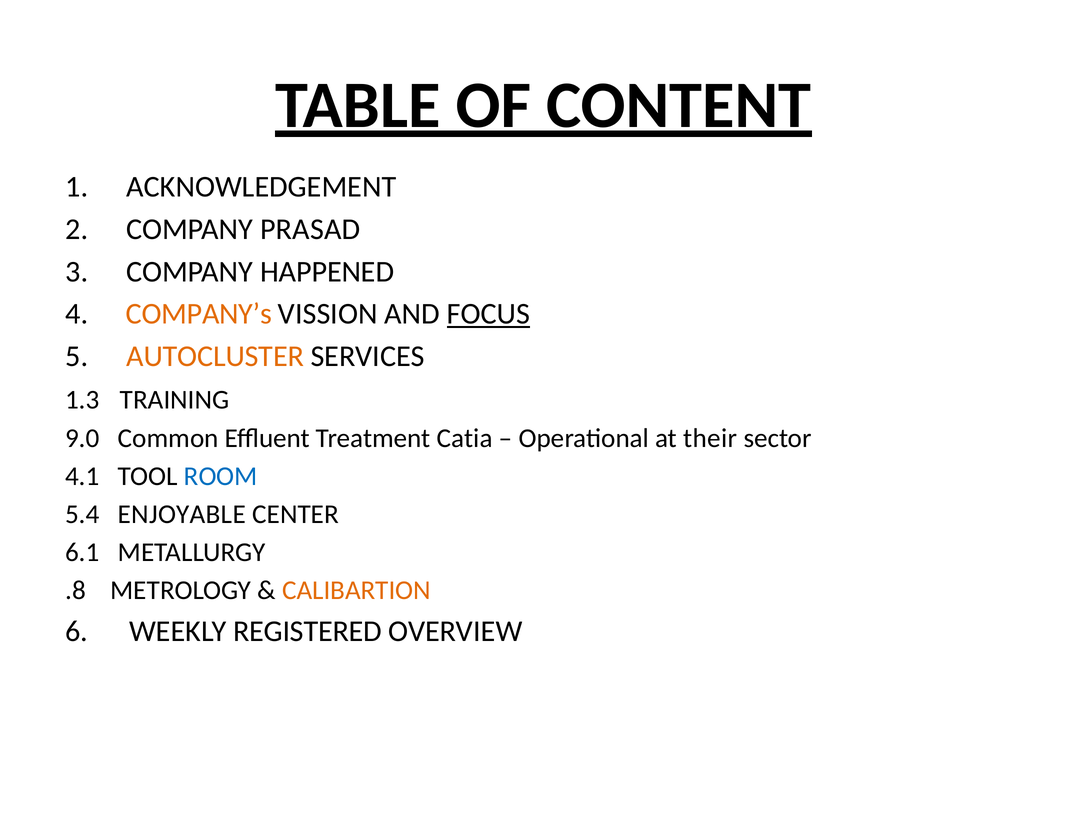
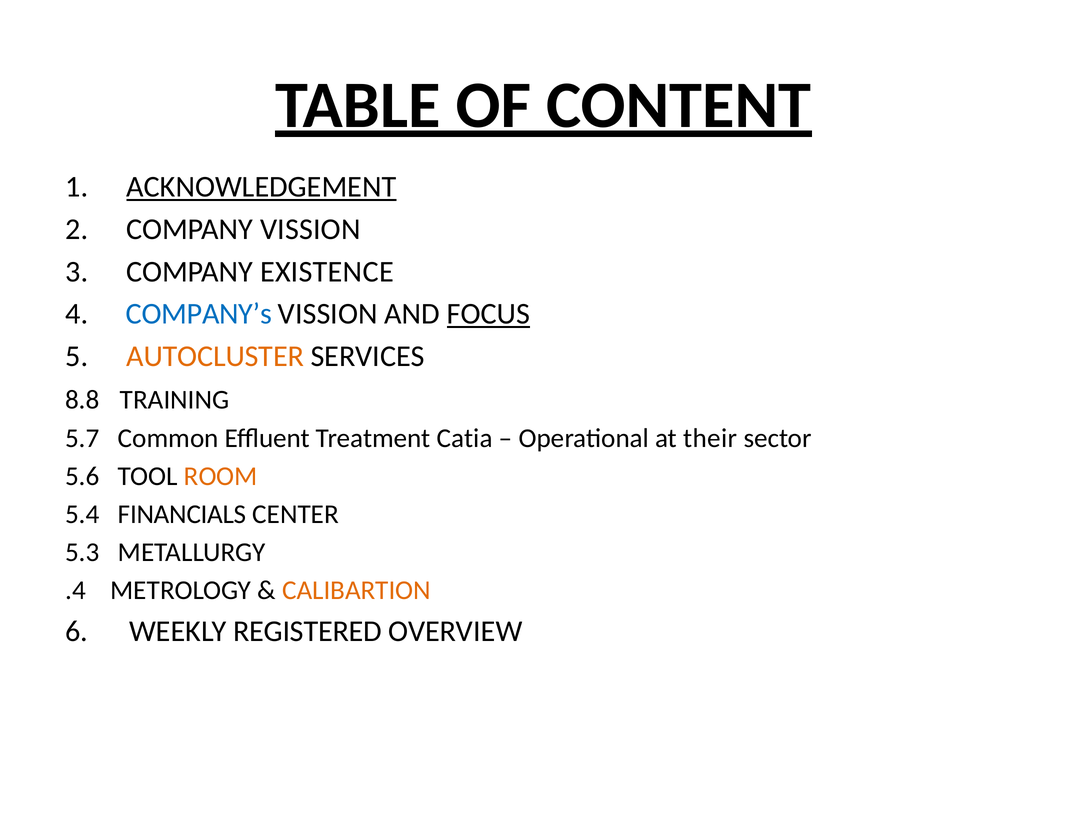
ACKNOWLEDGEMENT underline: none -> present
COMPANY PRASAD: PRASAD -> VISSION
HAPPENED: HAPPENED -> EXISTENCE
COMPANY’s colour: orange -> blue
1.3: 1.3 -> 8.8
9.0: 9.0 -> 5.7
4.1: 4.1 -> 5.6
ROOM colour: blue -> orange
ENJOYABLE: ENJOYABLE -> FINANCIALS
6.1: 6.1 -> 5.3
.8: .8 -> .4
